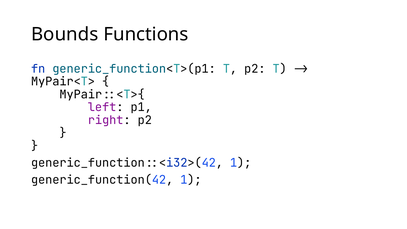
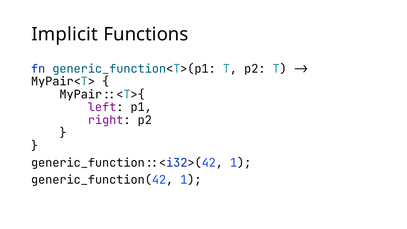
Bounds: Bounds -> Implicit
